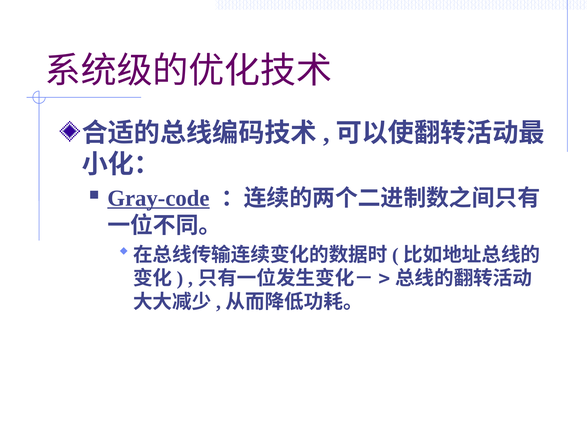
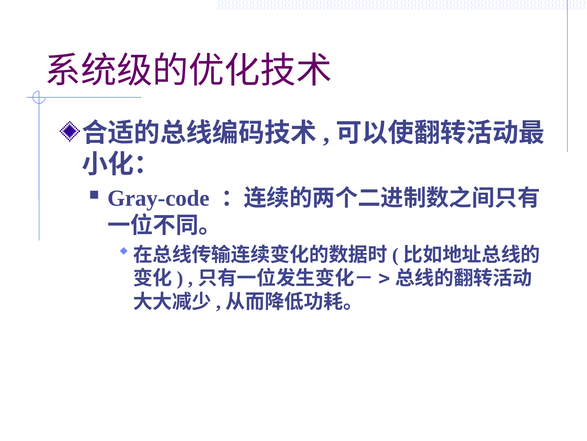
Gray-code underline: present -> none
